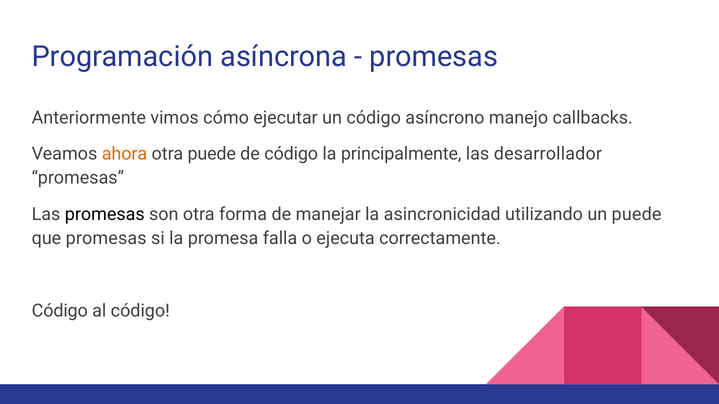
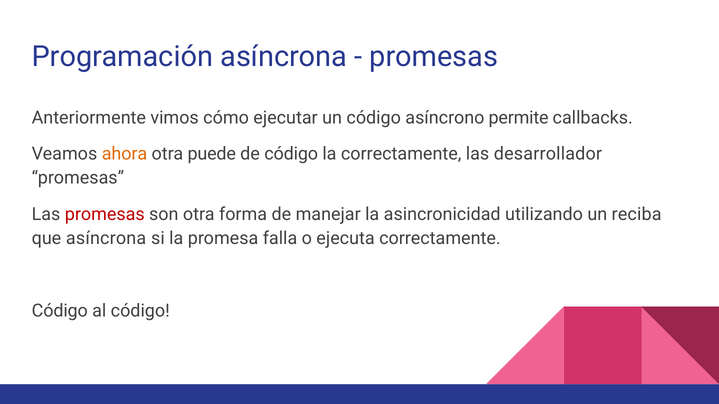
manejo: manejo -> permite
la principalmente: principalmente -> correctamente
promesas at (105, 214) colour: black -> red
un puede: puede -> reciba
que promesas: promesas -> asíncrona
